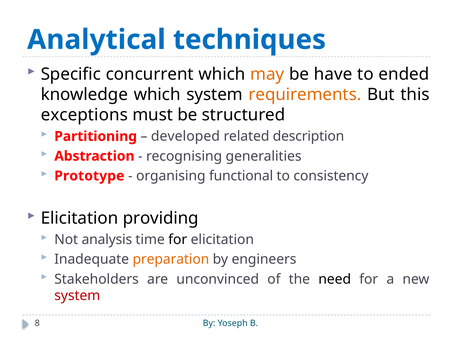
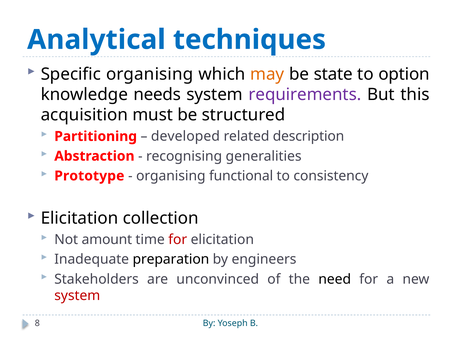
Specific concurrent: concurrent -> organising
have: have -> state
ended: ended -> option
knowledge which: which -> needs
requirements colour: orange -> purple
exceptions: exceptions -> acquisition
providing: providing -> collection
analysis: analysis -> amount
for at (178, 239) colour: black -> red
preparation colour: orange -> black
